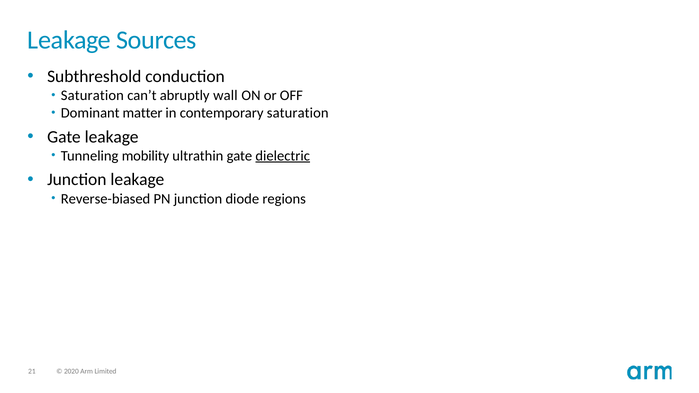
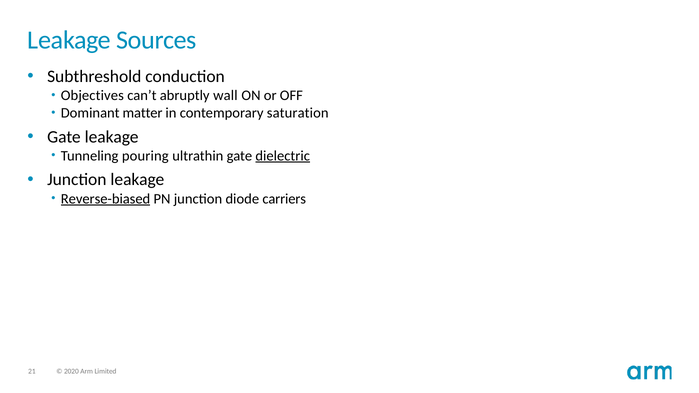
Saturation at (92, 96): Saturation -> Objectives
mobility: mobility -> pouring
Reverse-biased underline: none -> present
regions: regions -> carriers
